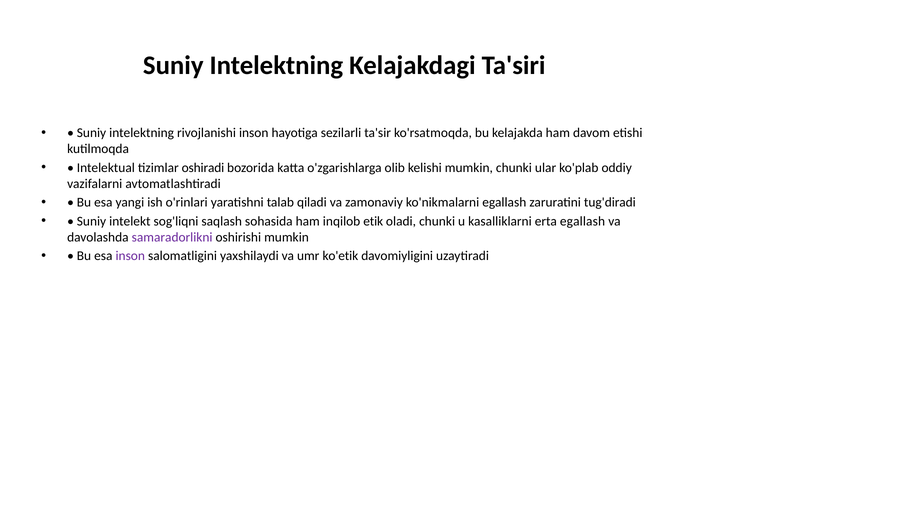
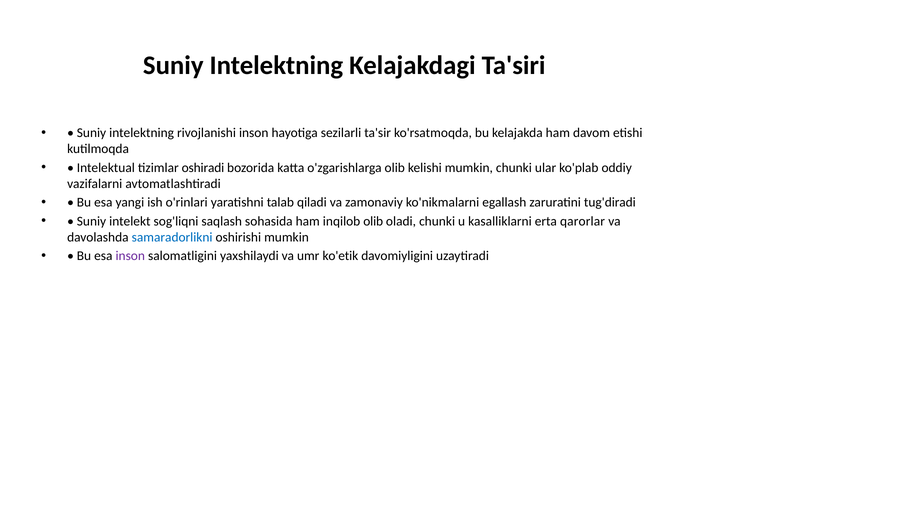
inqilob etik: etik -> olib
erta egallash: egallash -> qarorlar
samaradorlikni colour: purple -> blue
